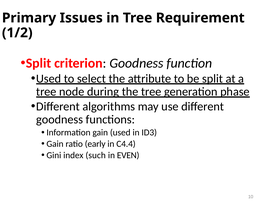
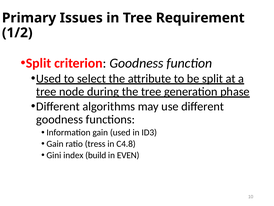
early: early -> tress
C4.4: C4.4 -> C4.8
such: such -> build
